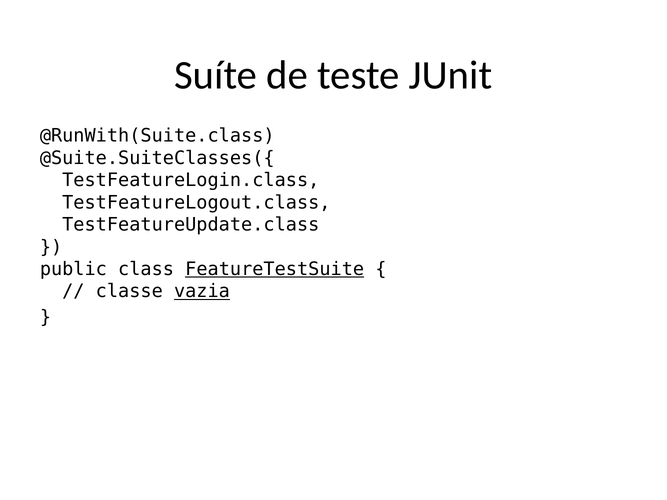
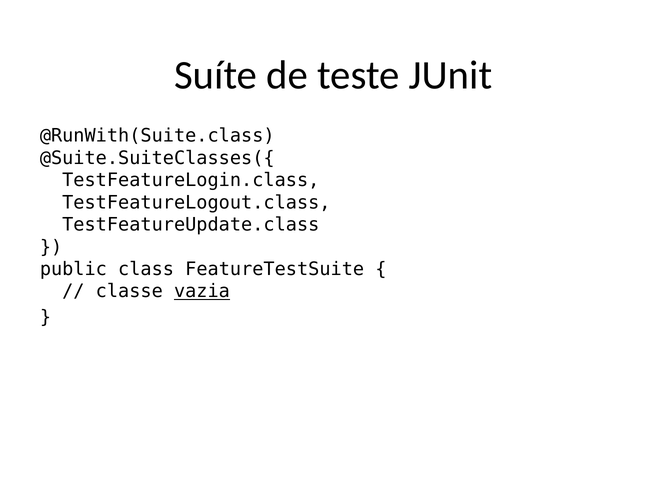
FeatureTestSuite underline: present -> none
